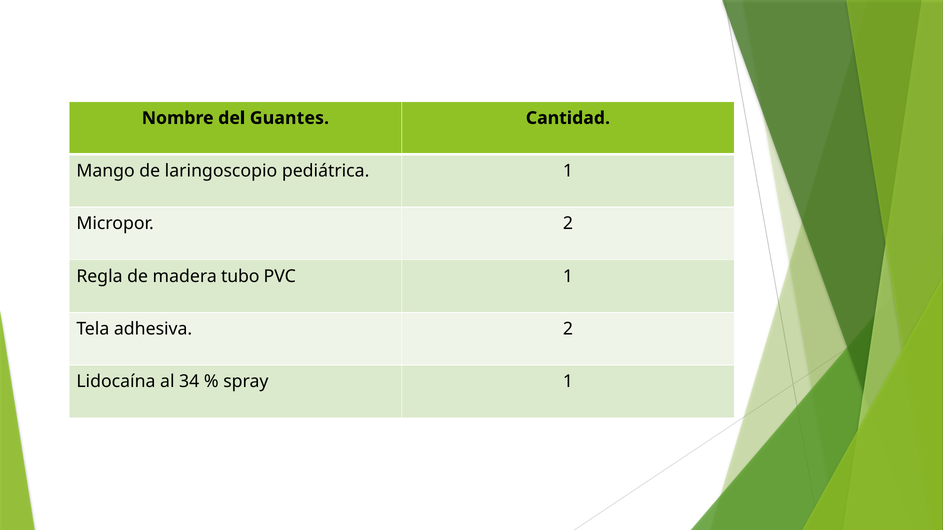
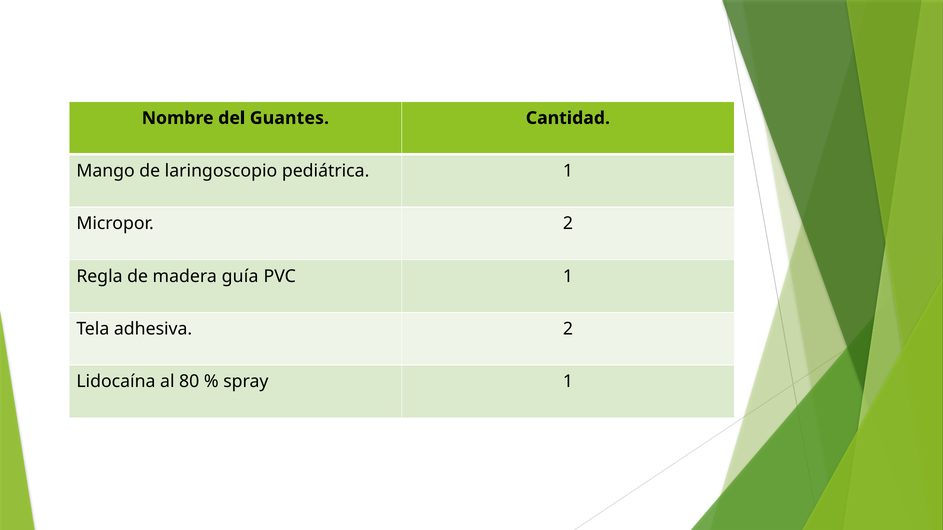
tubo: tubo -> guía
34: 34 -> 80
